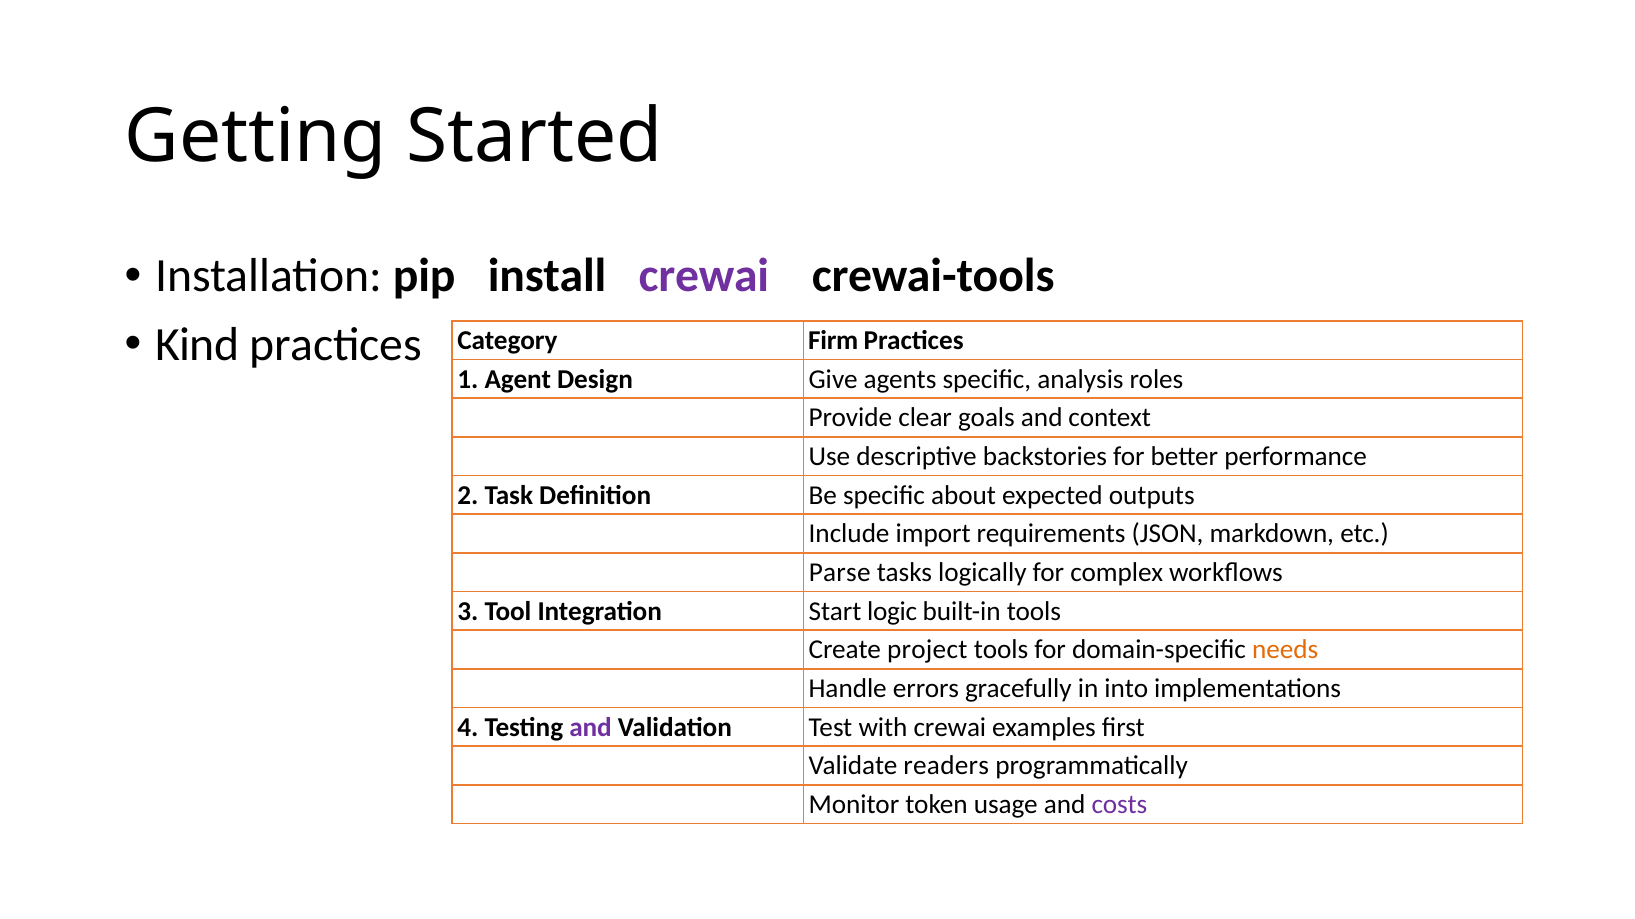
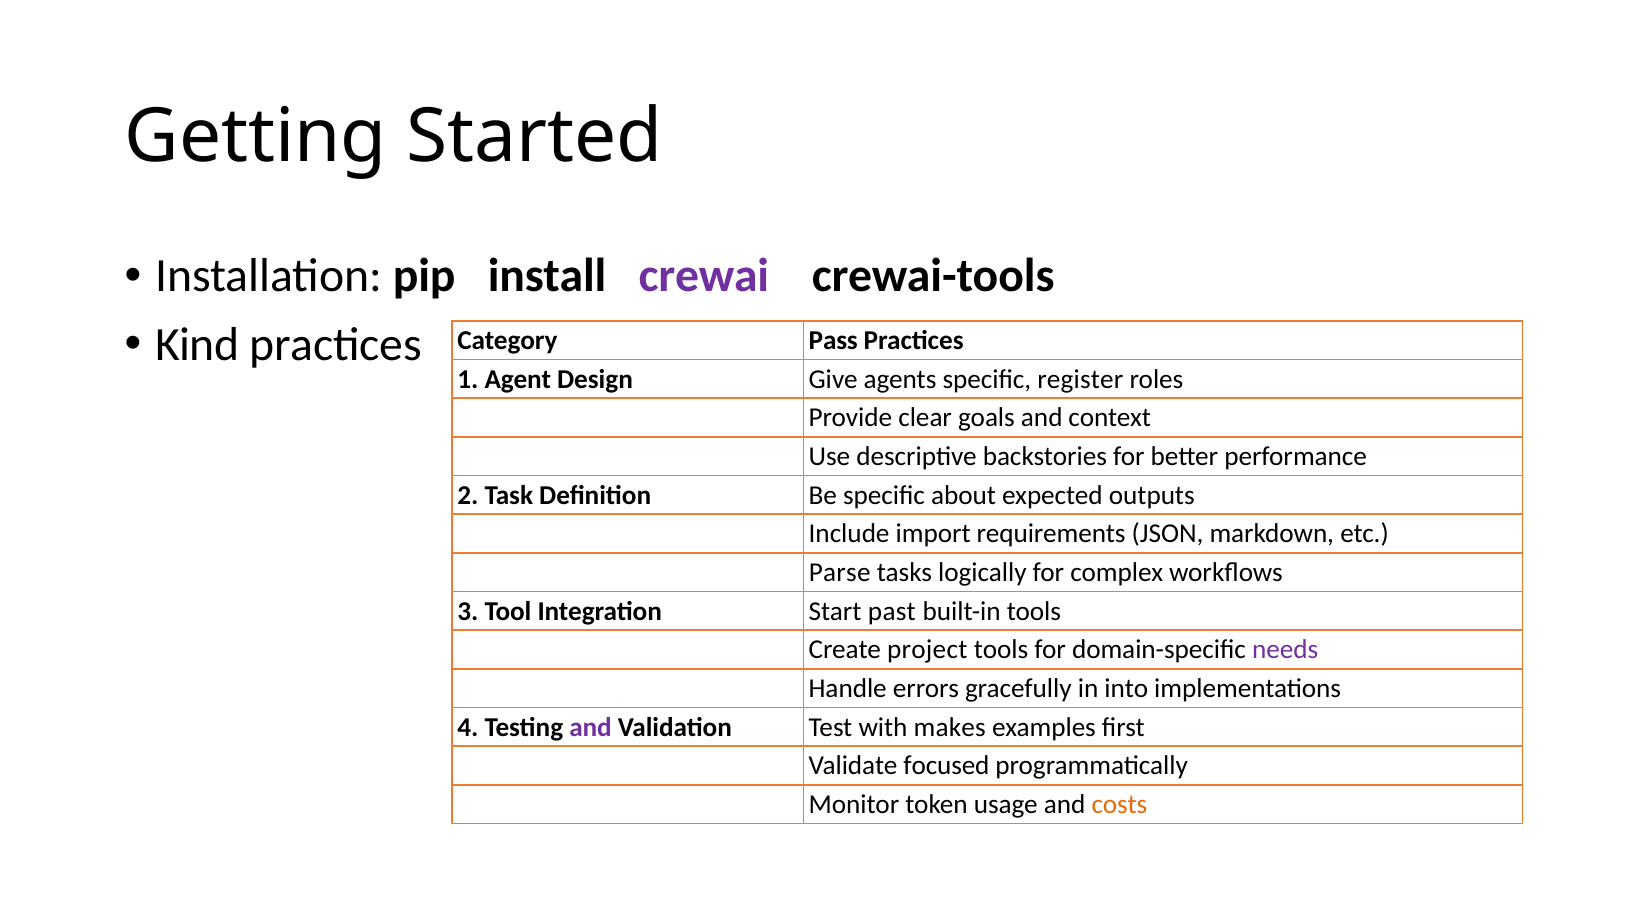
Firm: Firm -> Pass
analysis: analysis -> register
logic: logic -> past
needs colour: orange -> purple
with crewai: crewai -> makes
readers: readers -> focused
costs colour: purple -> orange
